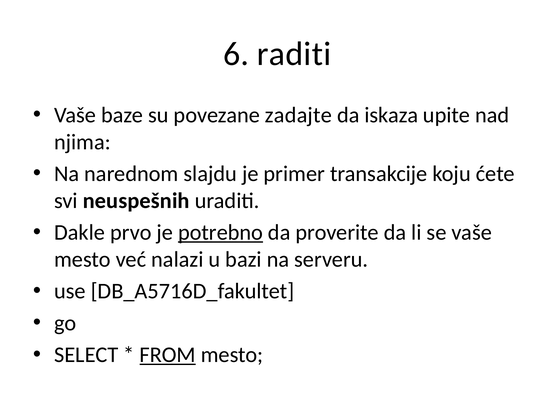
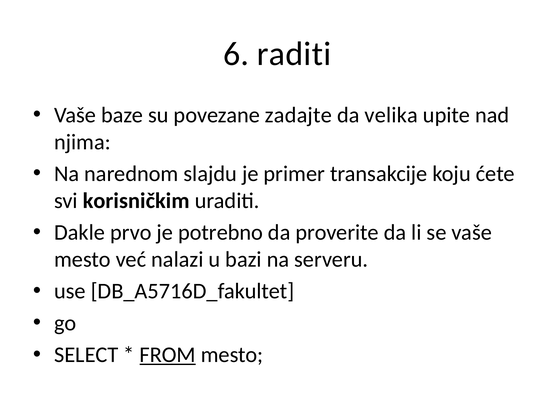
iskaza: iskaza -> velika
neuspešnih: neuspešnih -> korisničkim
potrebno underline: present -> none
